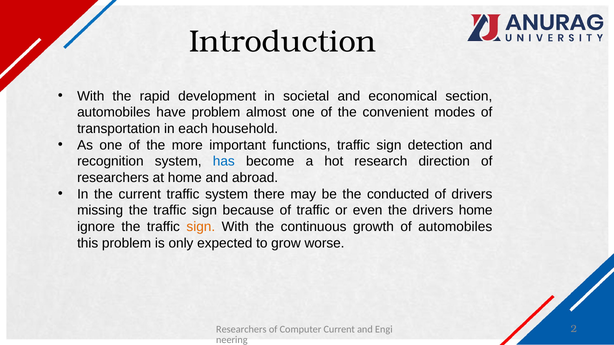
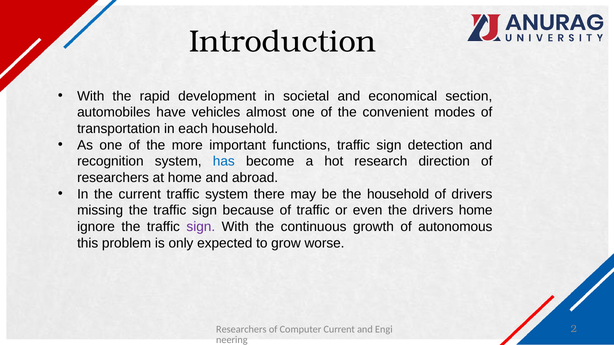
have problem: problem -> vehicles
the conducted: conducted -> household
sign at (201, 227) colour: orange -> purple
of automobiles: automobiles -> autonomous
